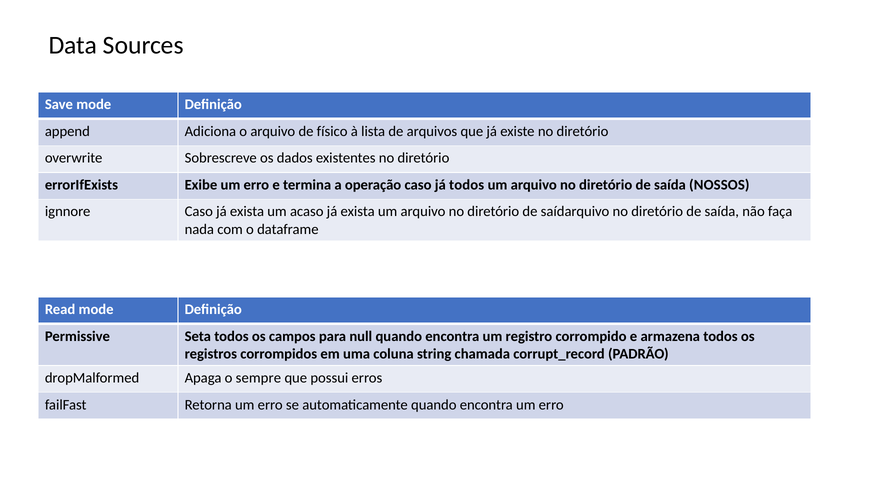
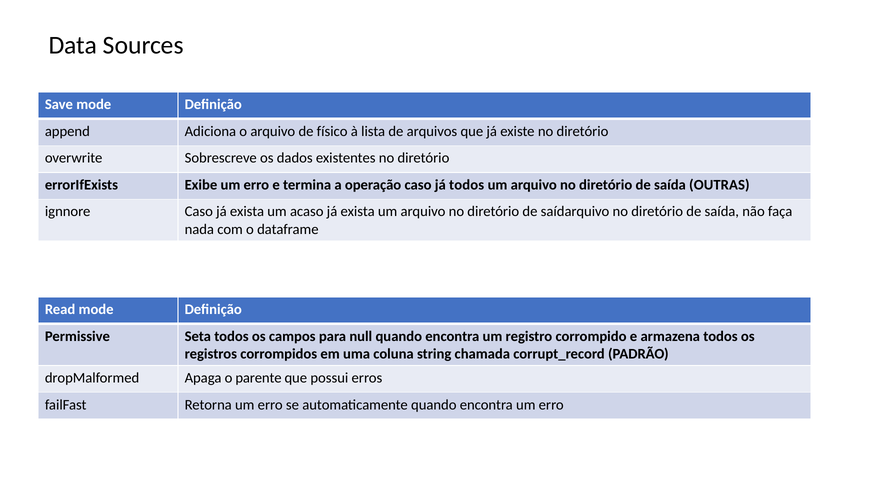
NOSSOS: NOSSOS -> OUTRAS
sempre: sempre -> parente
